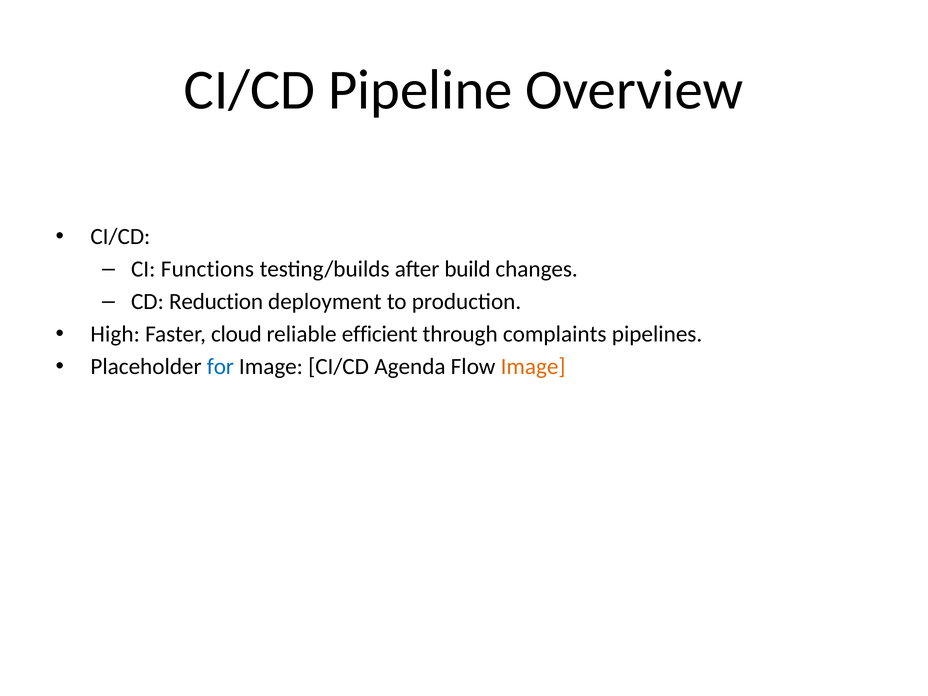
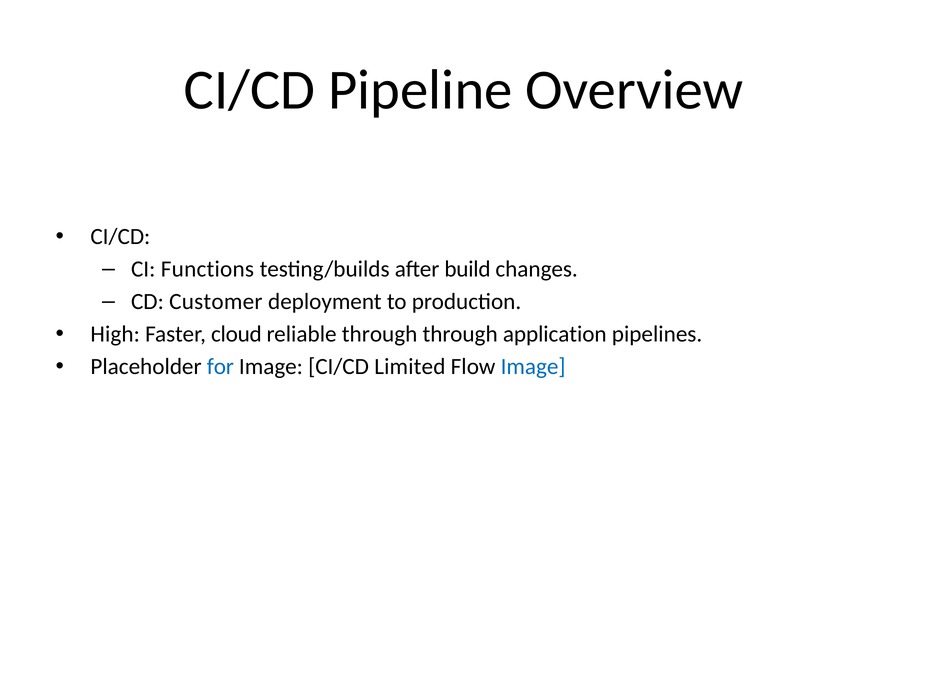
Reduction: Reduction -> Customer
reliable efficient: efficient -> through
complaints: complaints -> application
Agenda: Agenda -> Limited
Image at (533, 367) colour: orange -> blue
